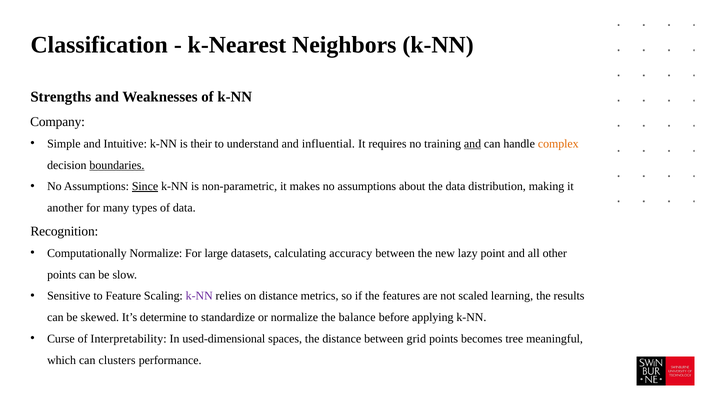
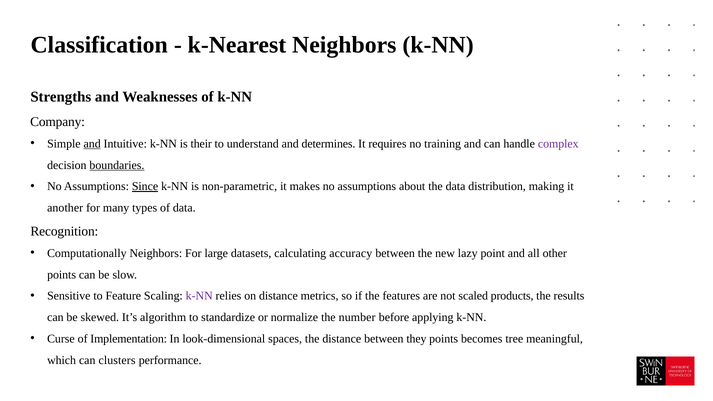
and at (92, 144) underline: none -> present
influential: influential -> determines
and at (473, 144) underline: present -> none
complex colour: orange -> purple
Computationally Normalize: Normalize -> Neighbors
learning: learning -> products
determine: determine -> algorithm
balance: balance -> number
Interpretability: Interpretability -> Implementation
used-dimensional: used-dimensional -> look-dimensional
grid: grid -> they
